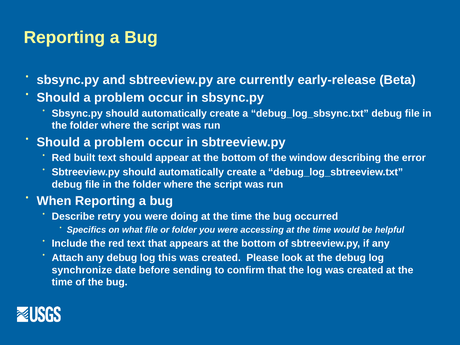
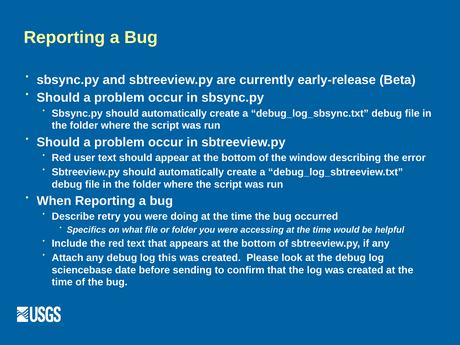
built: built -> user
synchronize: synchronize -> sciencebase
